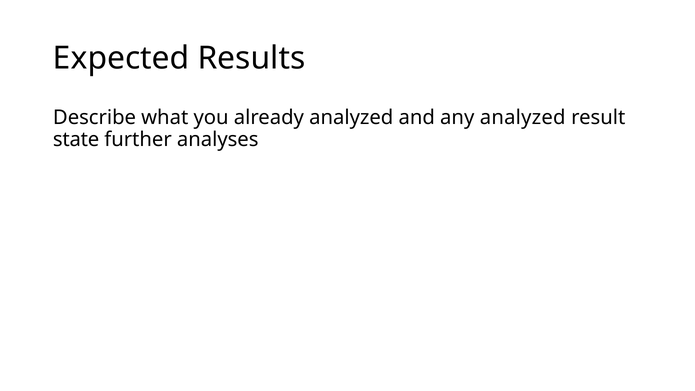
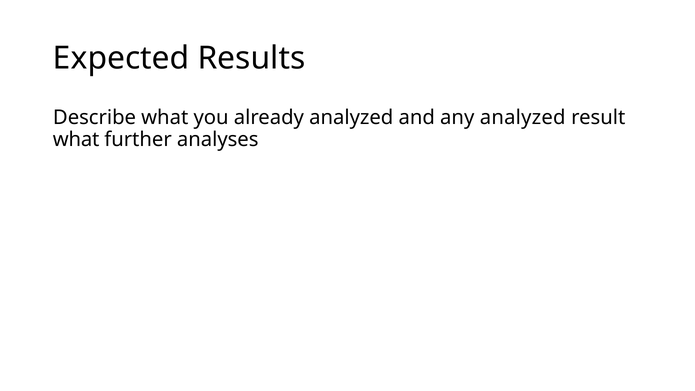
state at (76, 139): state -> what
